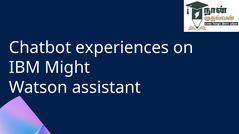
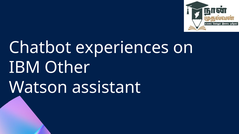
Might: Might -> Other
